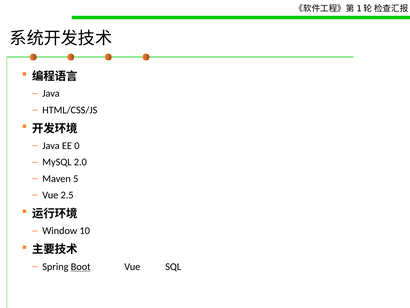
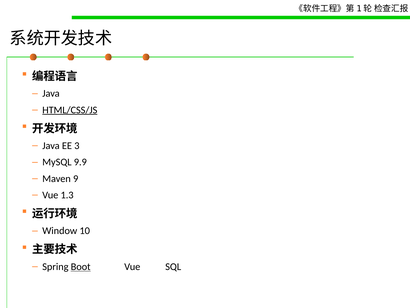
HTML/CSS/JS underline: none -> present
0: 0 -> 3
2.0: 2.0 -> 9.9
5: 5 -> 9
2.5: 2.5 -> 1.3
